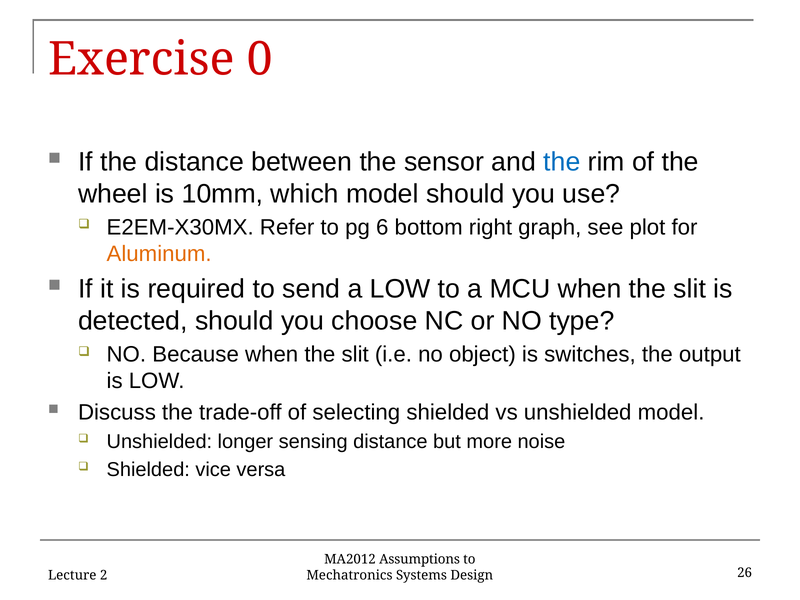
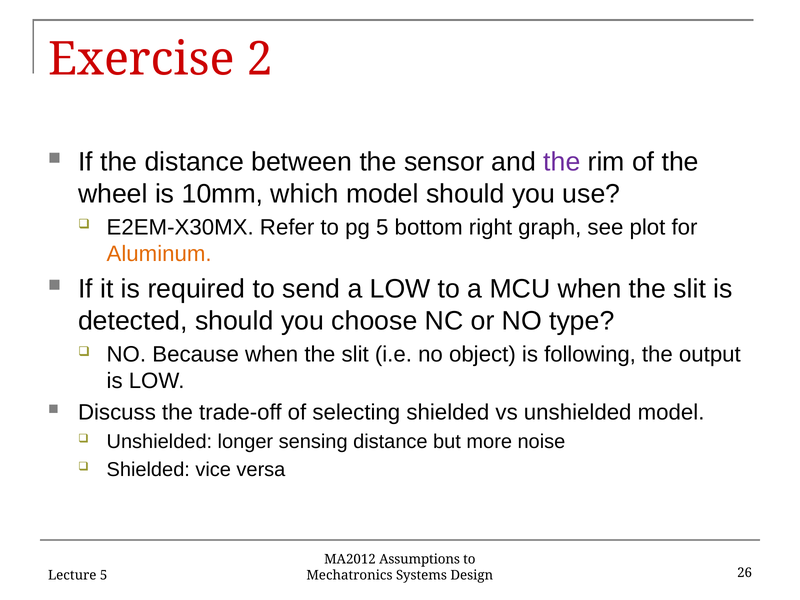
0: 0 -> 2
the at (562, 162) colour: blue -> purple
pg 6: 6 -> 5
switches: switches -> following
Lecture 2: 2 -> 5
